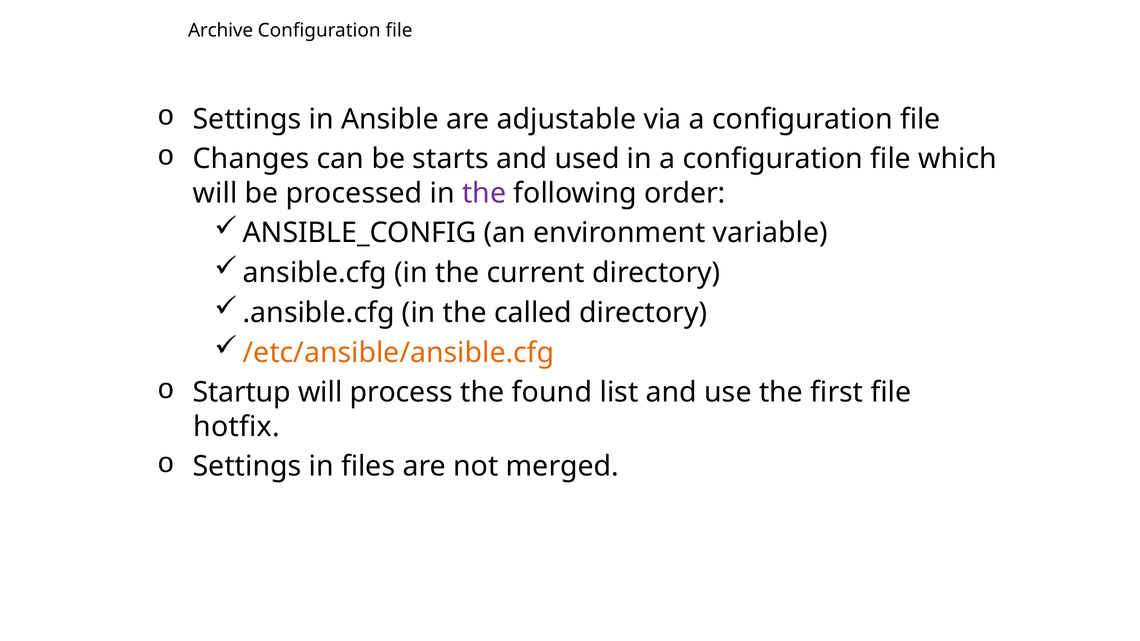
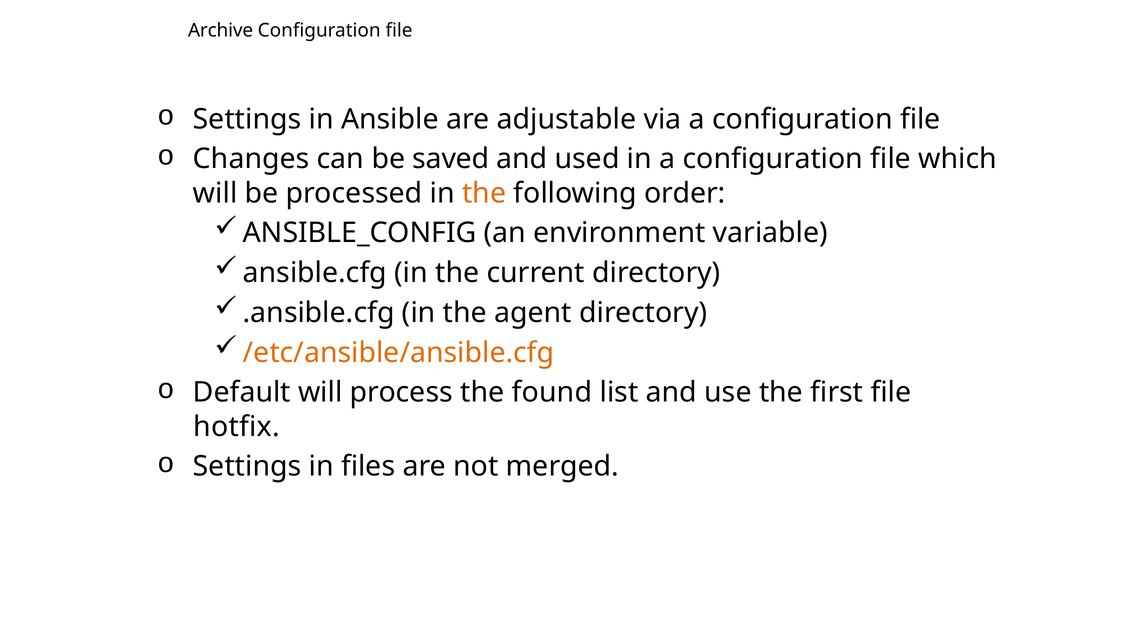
starts: starts -> saved
the at (484, 193) colour: purple -> orange
called: called -> agent
Startup: Startup -> Default
